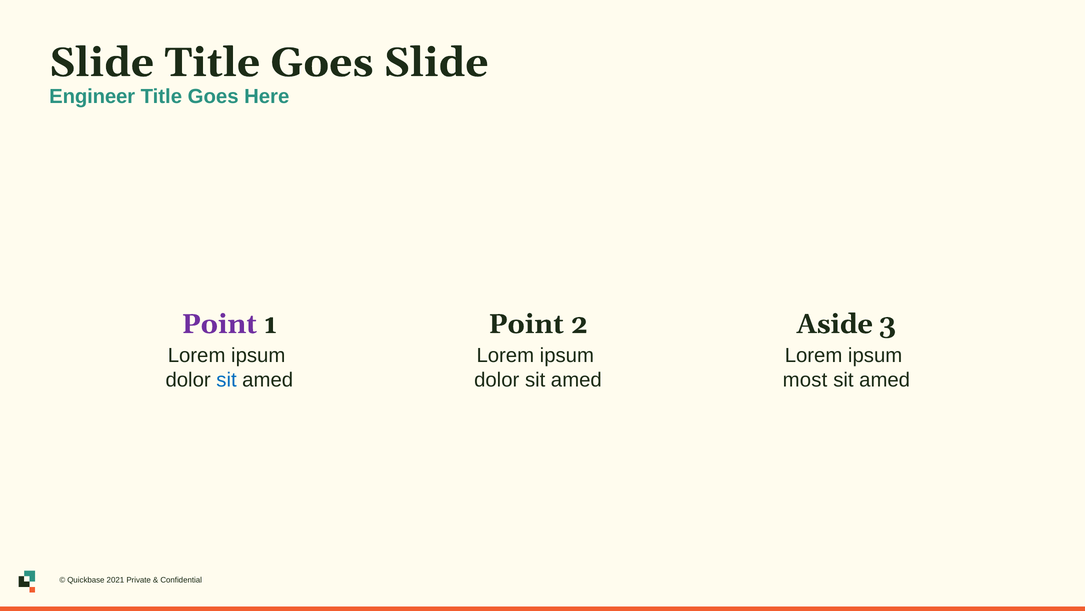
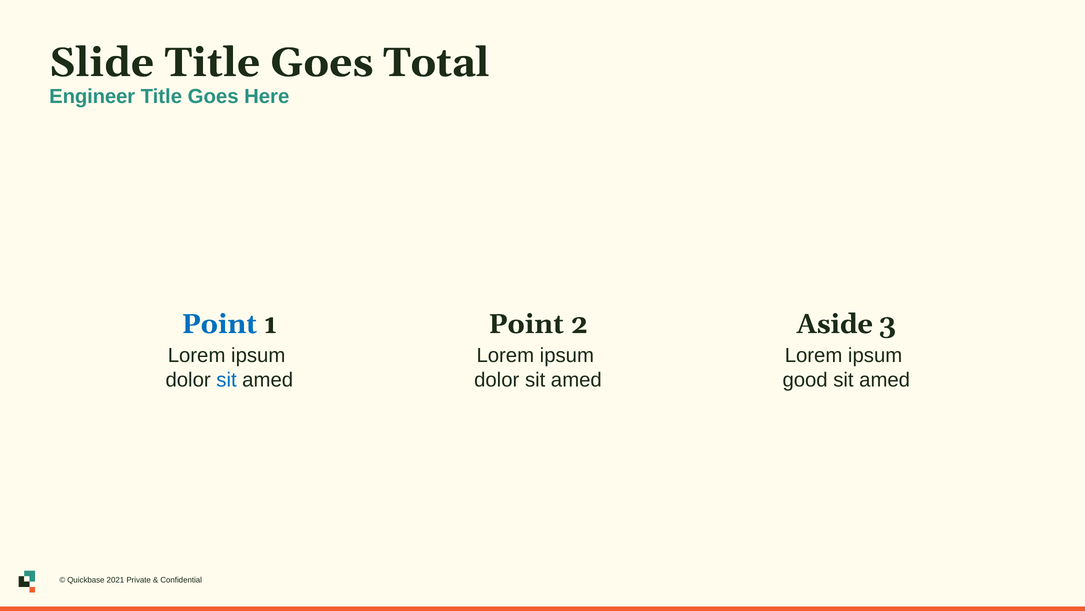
Goes Slide: Slide -> Total
Point at (219, 324) colour: purple -> blue
most: most -> good
